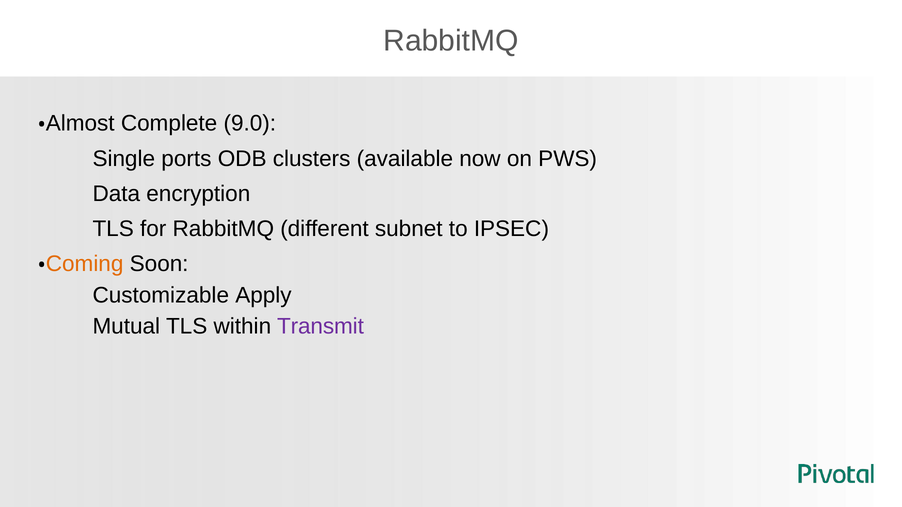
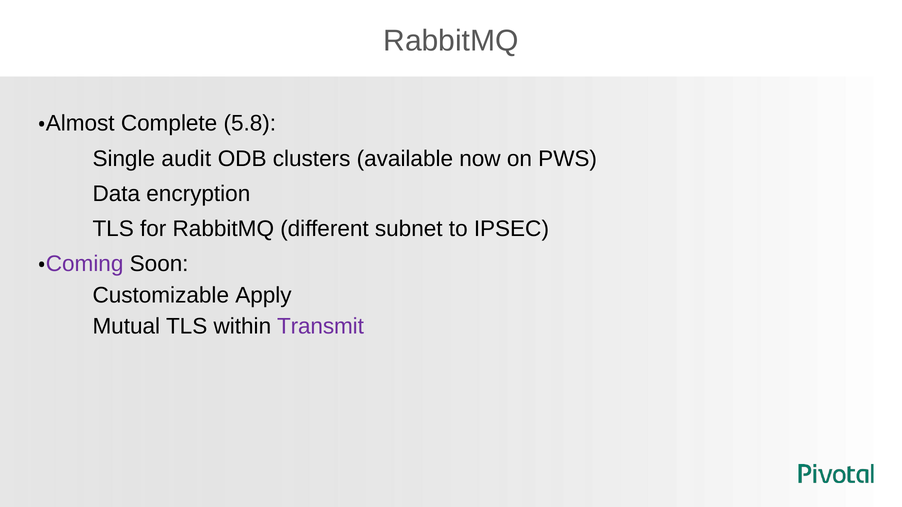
9.0: 9.0 -> 5.8
ports: ports -> audit
Coming colour: orange -> purple
